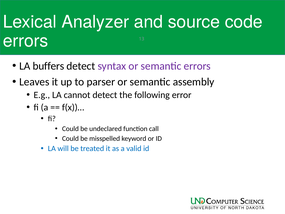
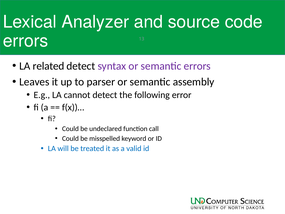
buffers: buffers -> related
